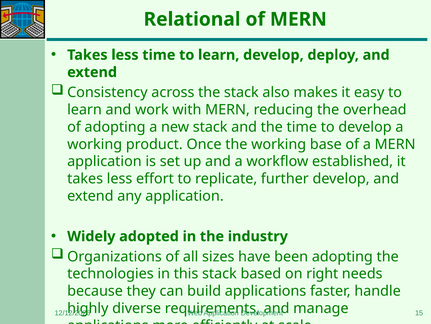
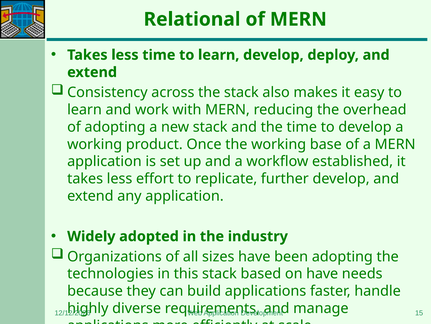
on right: right -> have
